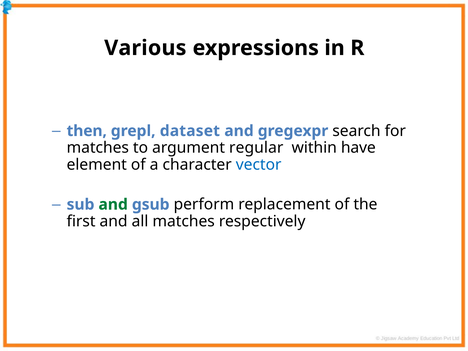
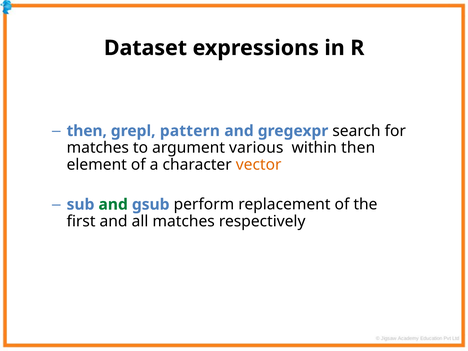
Various: Various -> Dataset
dataset: dataset -> pattern
regular: regular -> various
within have: have -> then
vector colour: blue -> orange
